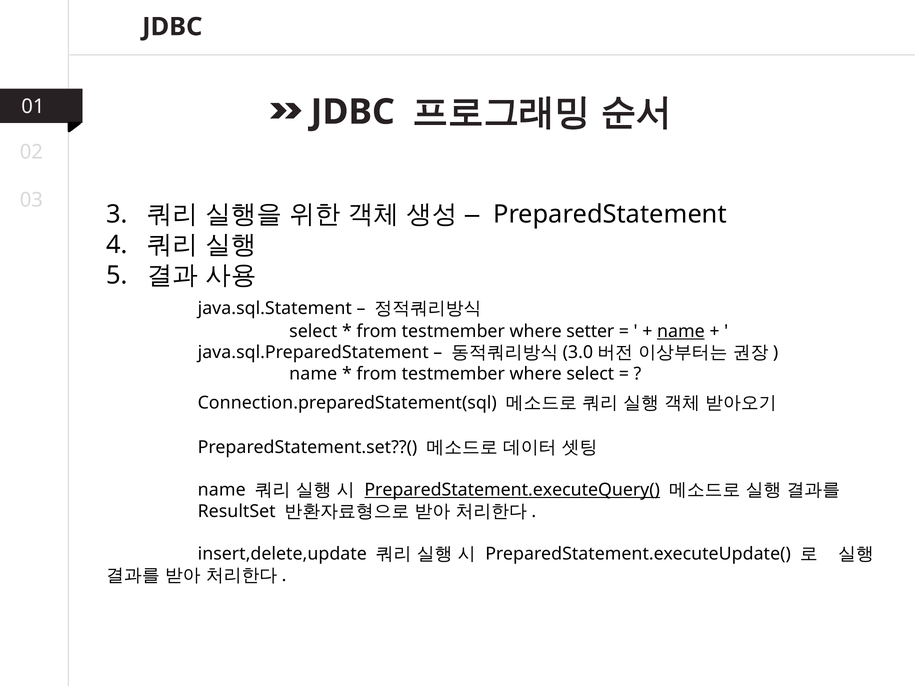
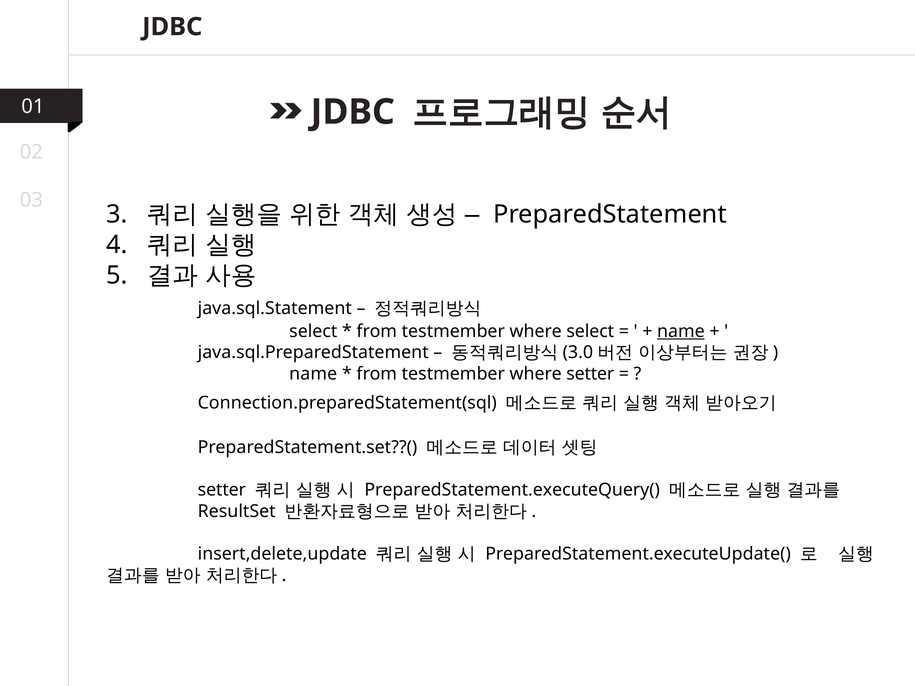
where setter: setter -> select
where select: select -> setter
name at (222, 490): name -> setter
PreparedStatement.executeQuery( underline: present -> none
